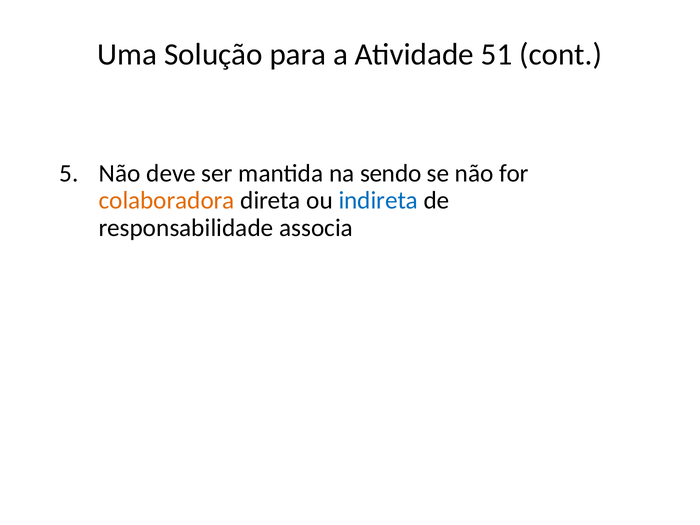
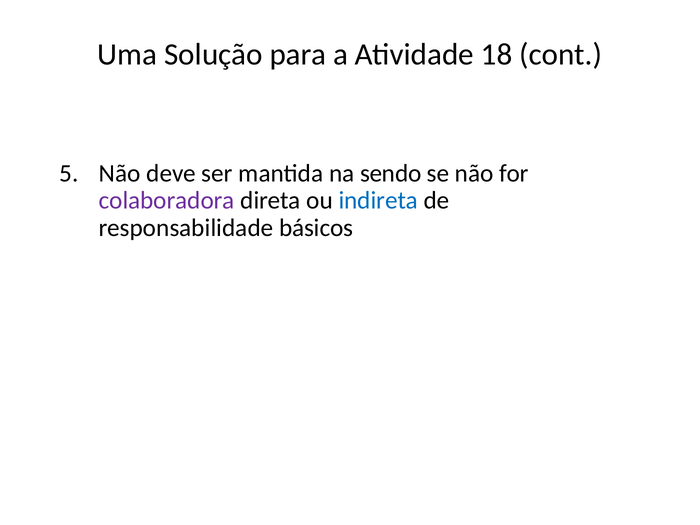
51: 51 -> 18
colaboradora colour: orange -> purple
associa: associa -> básicos
